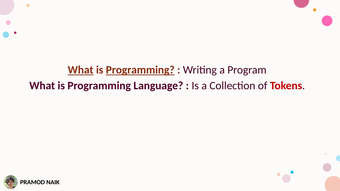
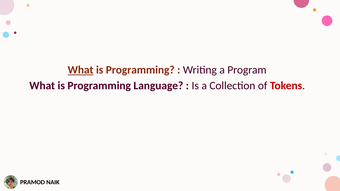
Programming at (140, 70) underline: present -> none
